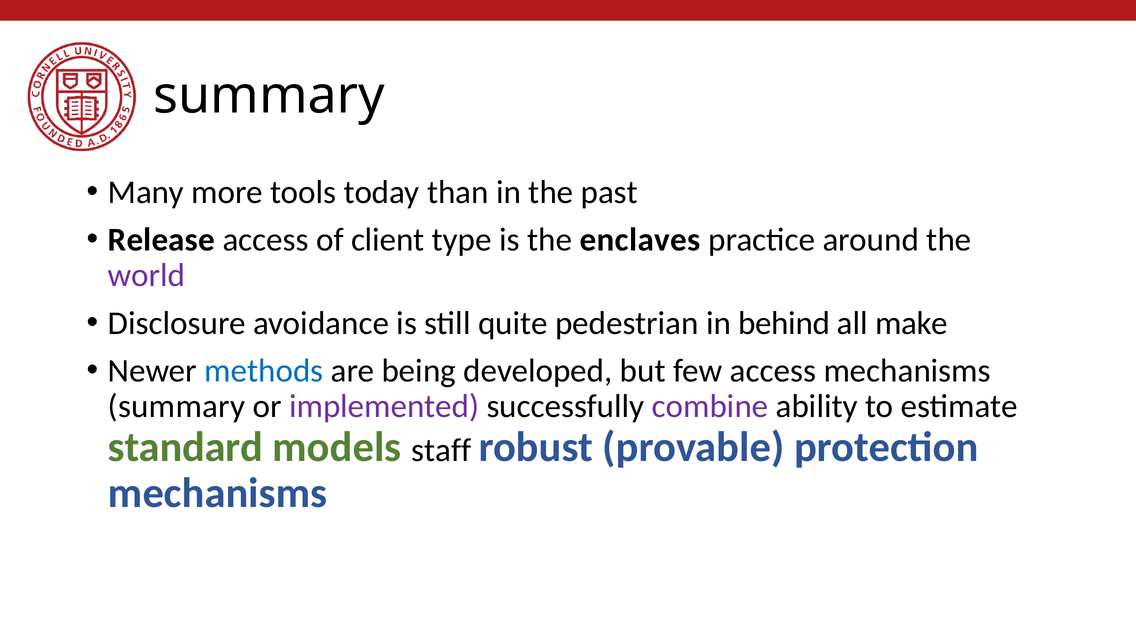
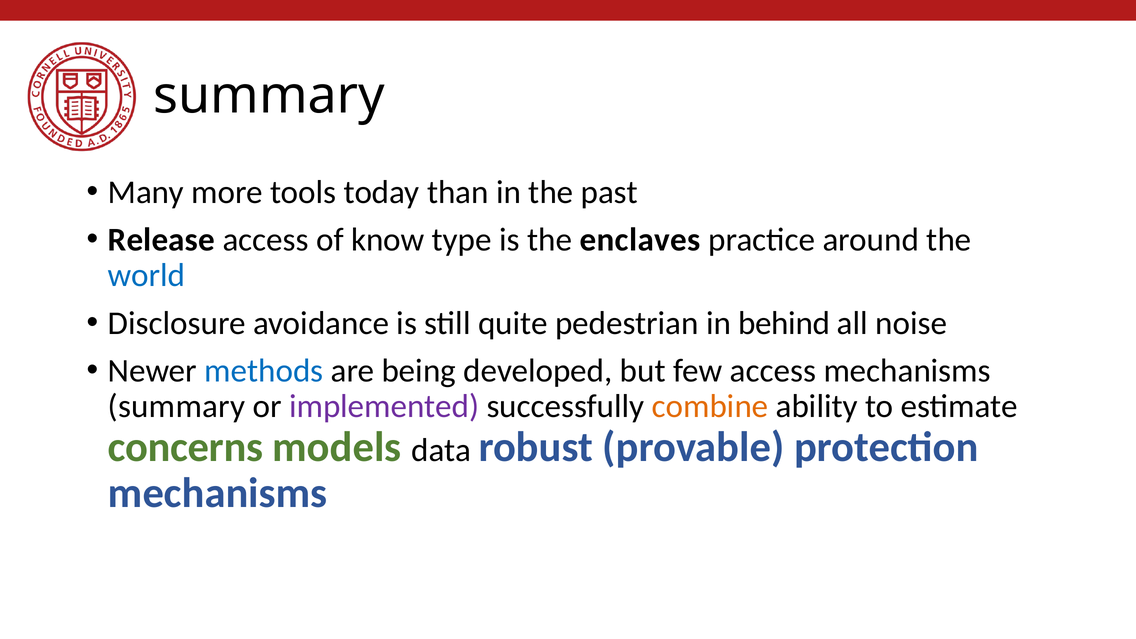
client: client -> know
world colour: purple -> blue
make: make -> noise
combine colour: purple -> orange
standard: standard -> concerns
staff: staff -> data
